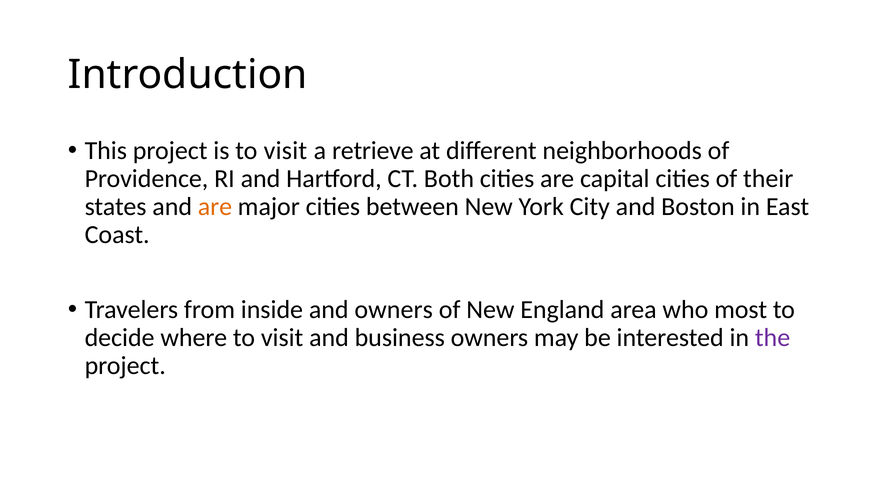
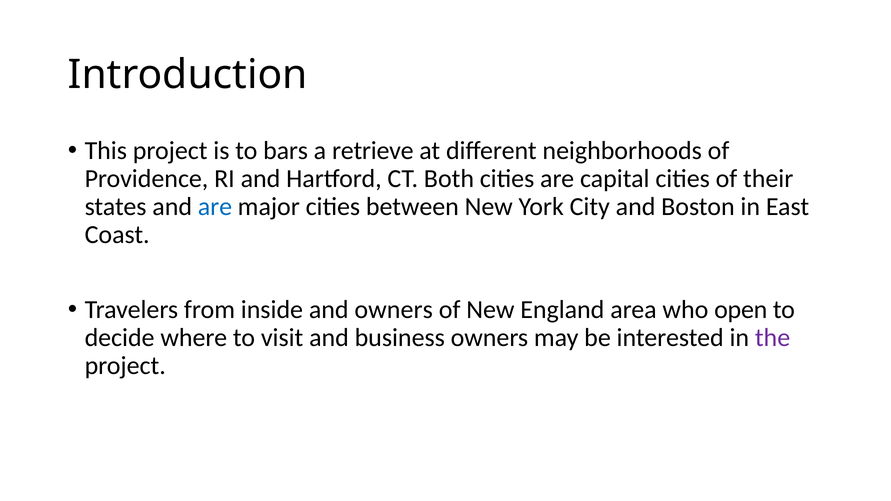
is to visit: visit -> bars
are at (215, 207) colour: orange -> blue
most: most -> open
